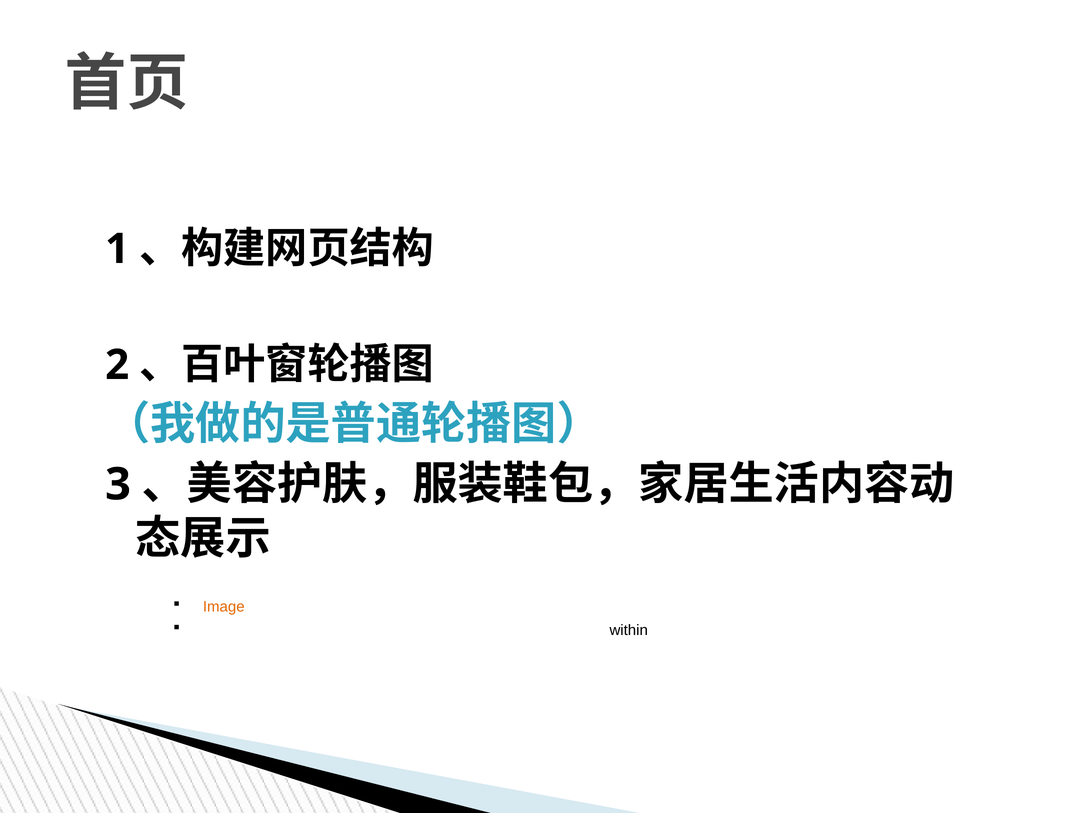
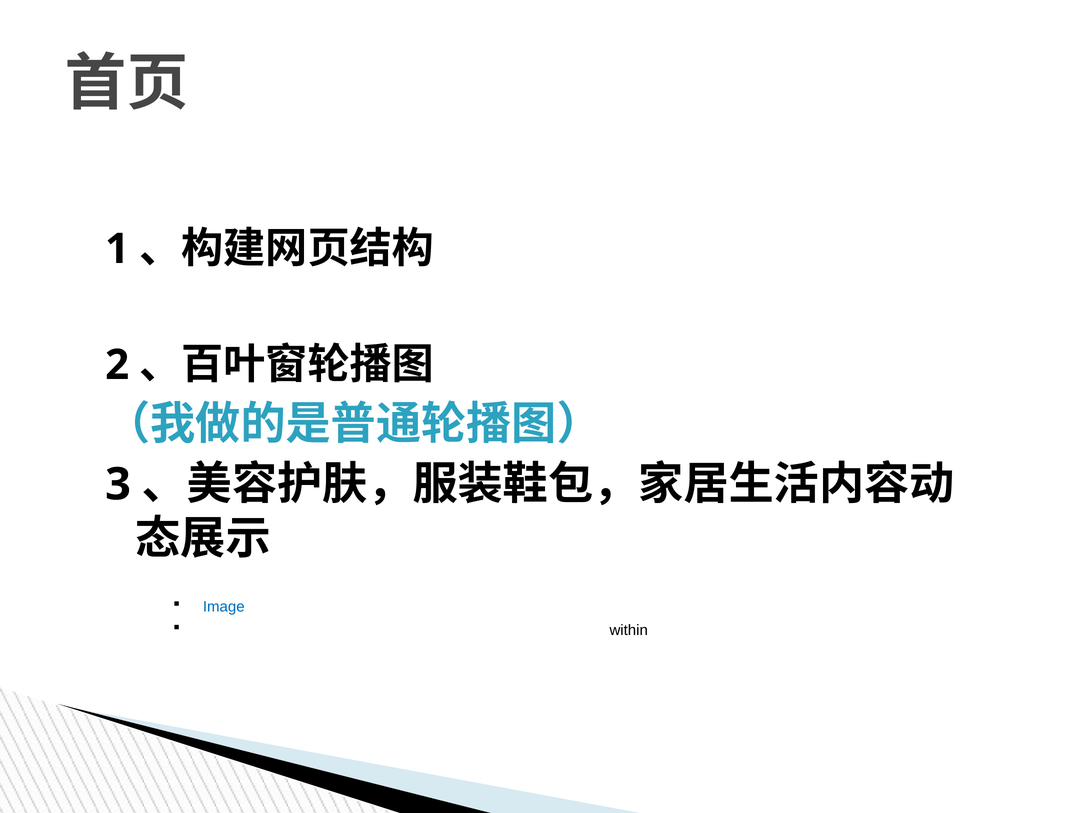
Image at (224, 607) colour: orange -> blue
